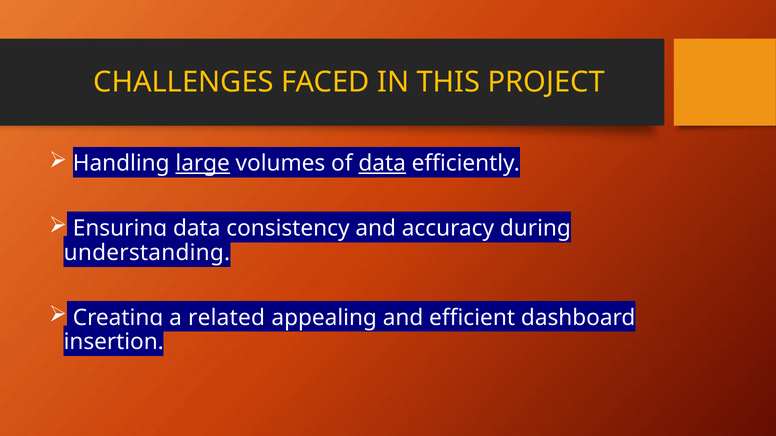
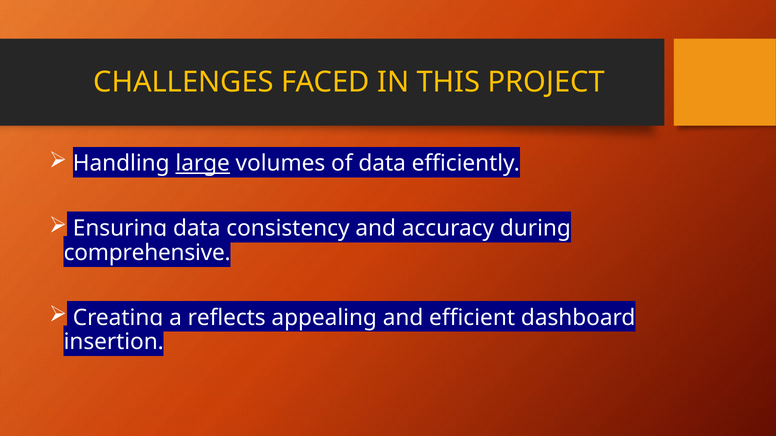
data at (382, 164) underline: present -> none
understanding: understanding -> comprehensive
related: related -> reflects
